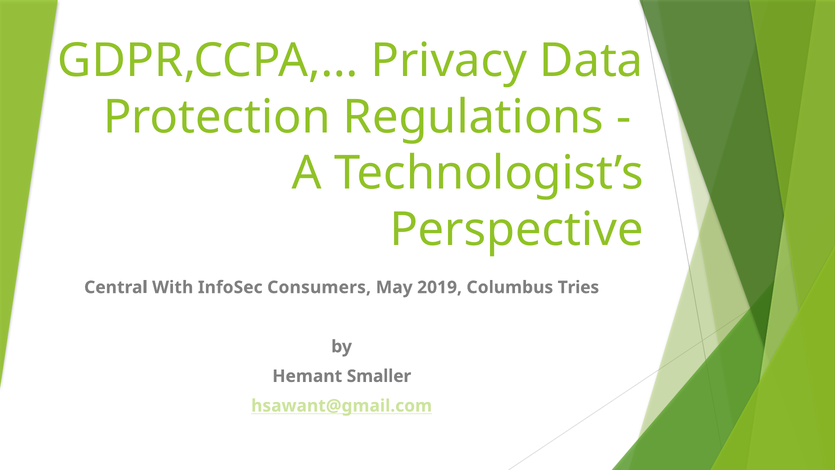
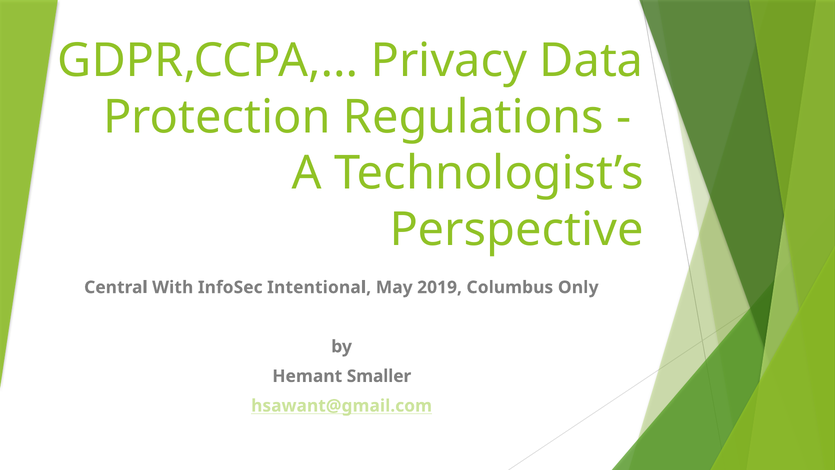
Consumers: Consumers -> Intentional
Tries: Tries -> Only
